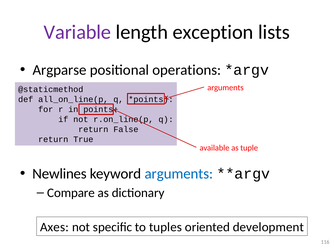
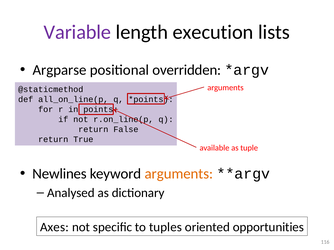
exception: exception -> execution
operations: operations -> overridden
arguments at (179, 174) colour: blue -> orange
Compare: Compare -> Analysed
development: development -> opportunities
